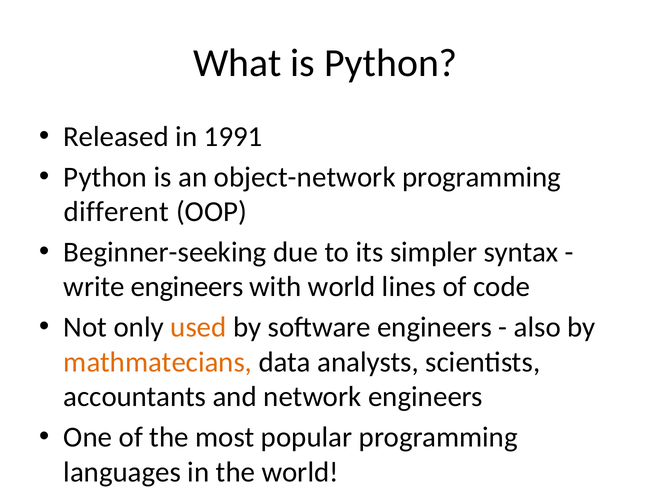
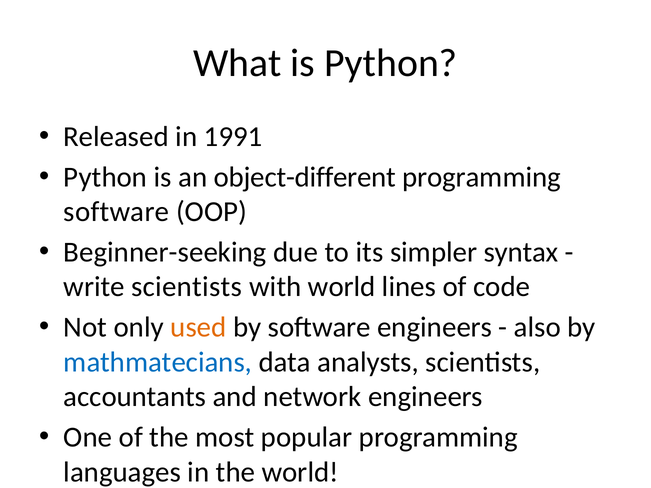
object-network: object-network -> object-different
different at (116, 212): different -> software
write engineers: engineers -> scientists
mathmatecians colour: orange -> blue
